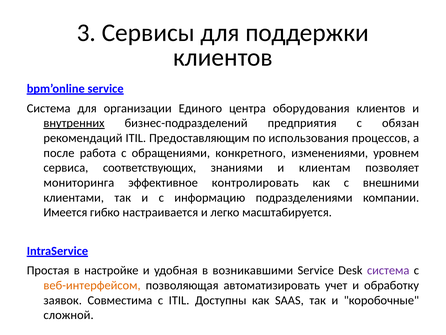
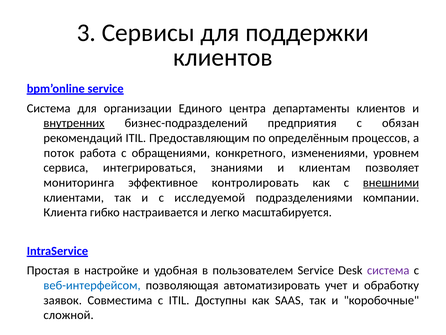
оборудования: оборудования -> департаменты
использования: использования -> определённым
после: после -> поток
соответствующих: соответствующих -> интегрироваться
внешними underline: none -> present
информацию: информацию -> исследуемой
Имеется: Имеется -> Клиента
возникавшими: возникавшими -> пользователем
веб-интерфейсом colour: orange -> blue
